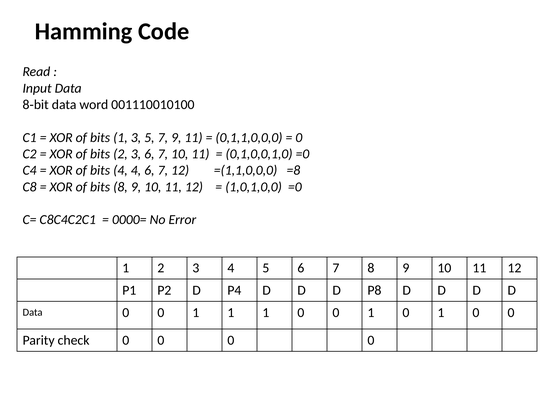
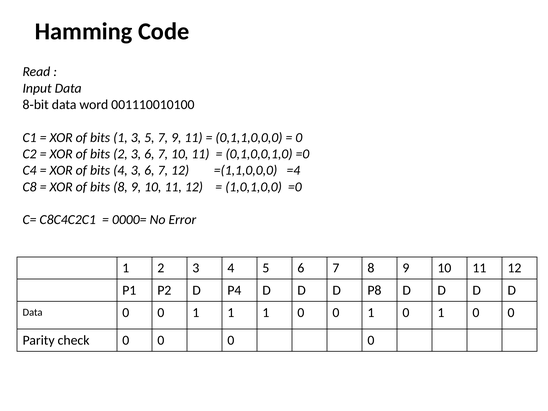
4 4: 4 -> 3
=8: =8 -> =4
